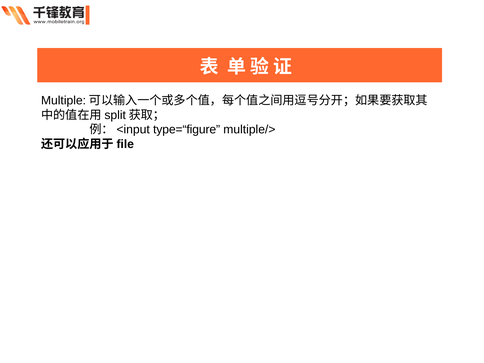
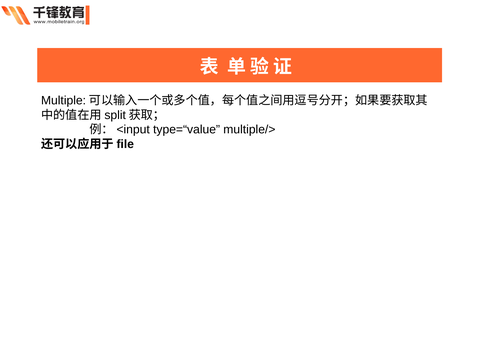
type=“figure: type=“figure -> type=“value
